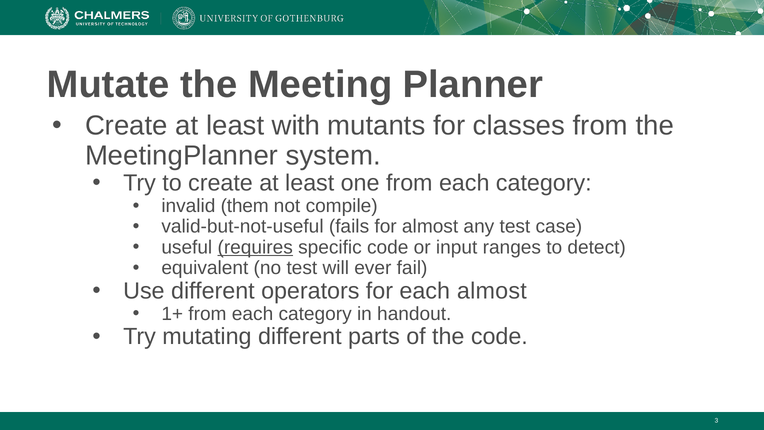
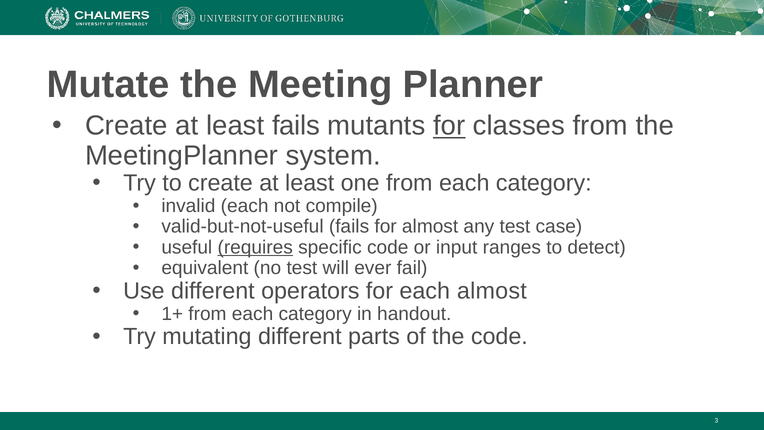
least with: with -> fails
for at (449, 126) underline: none -> present
invalid them: them -> each
